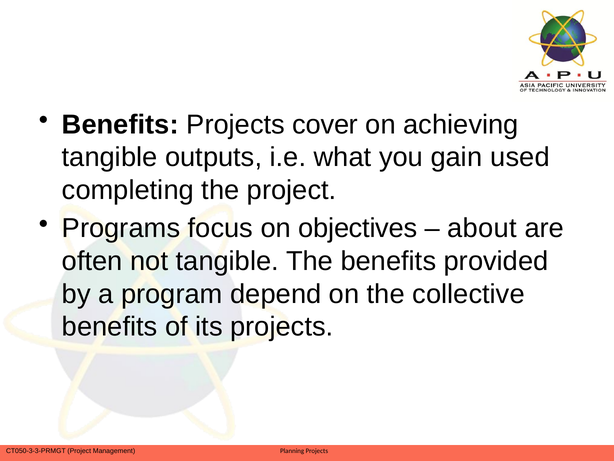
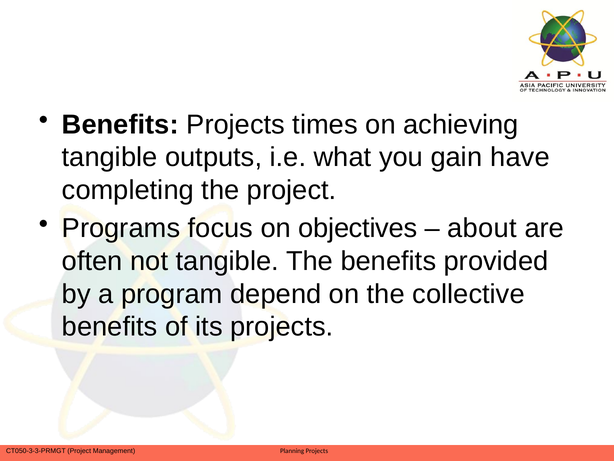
cover: cover -> times
used: used -> have
